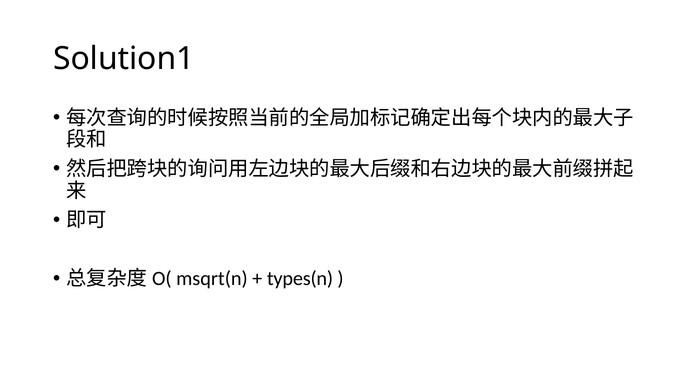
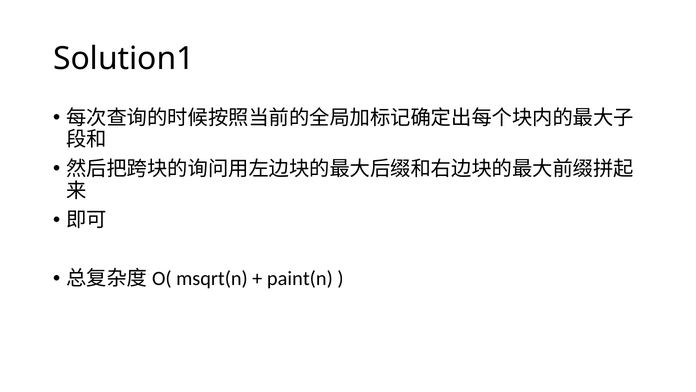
types(n: types(n -> paint(n
